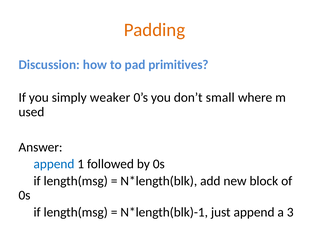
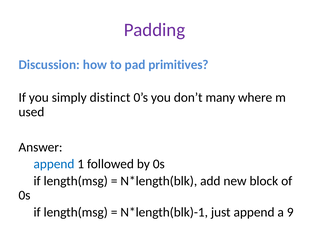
Padding colour: orange -> purple
weaker: weaker -> distinct
small: small -> many
3: 3 -> 9
